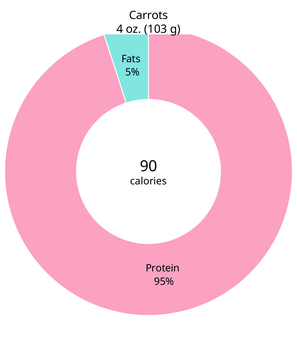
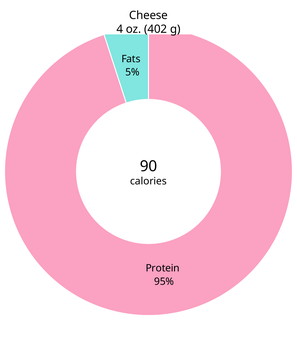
Carrots: Carrots -> Cheese
103: 103 -> 402
